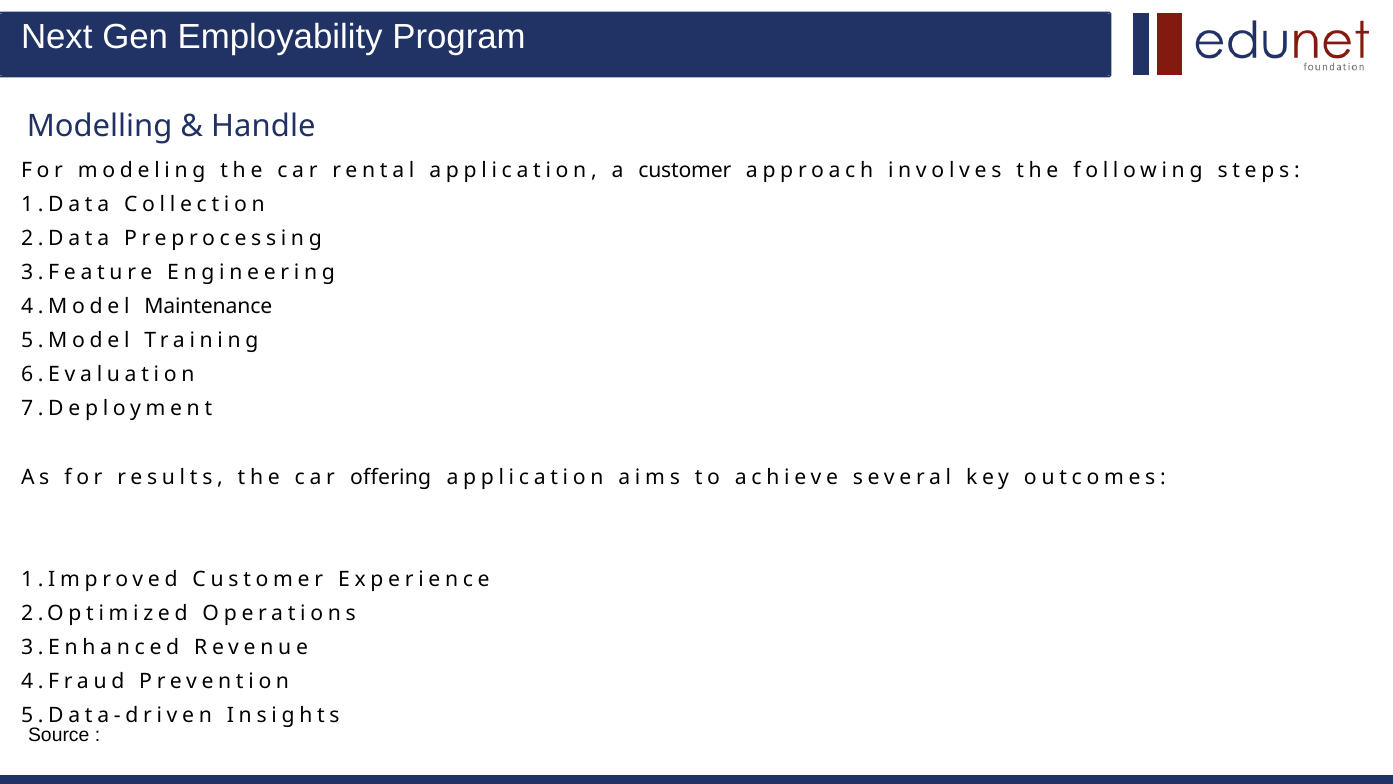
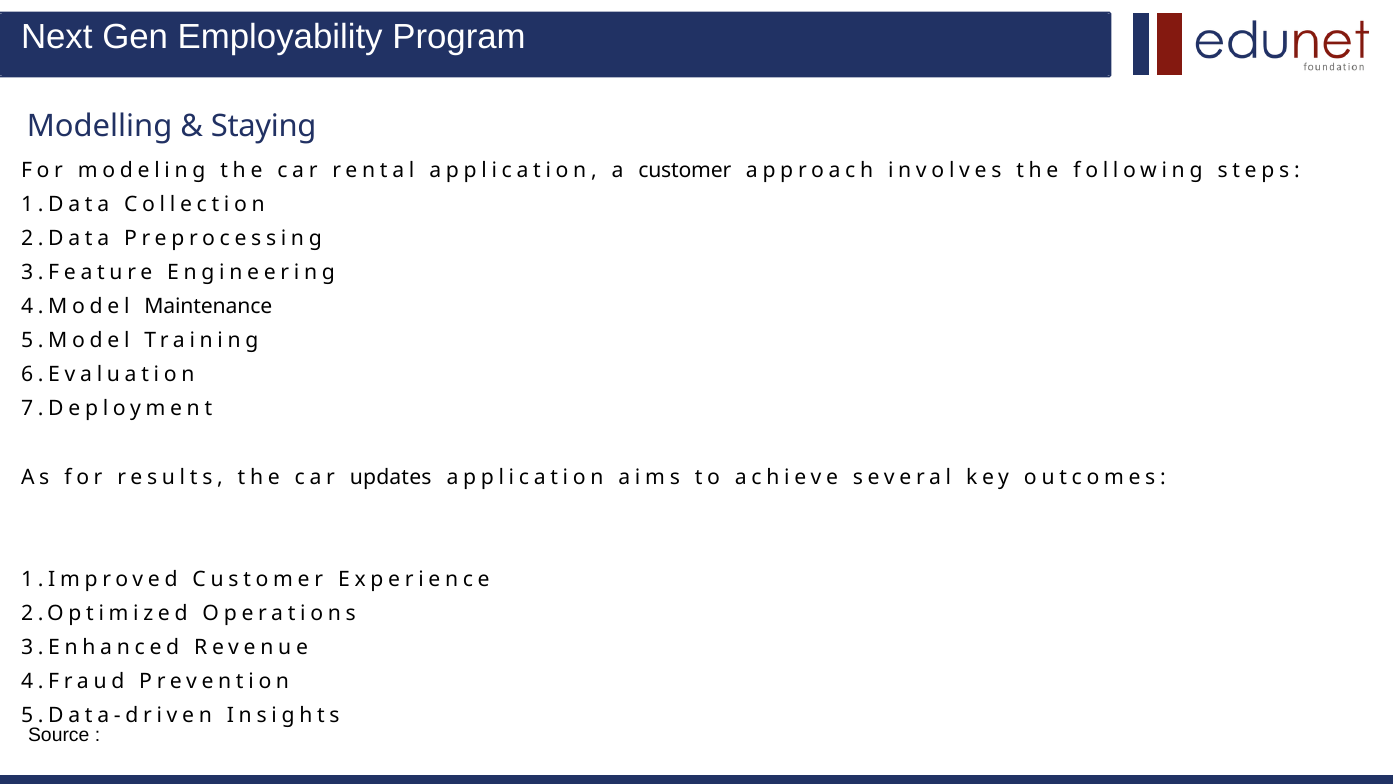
Handle: Handle -> Staying
offering: offering -> updates
